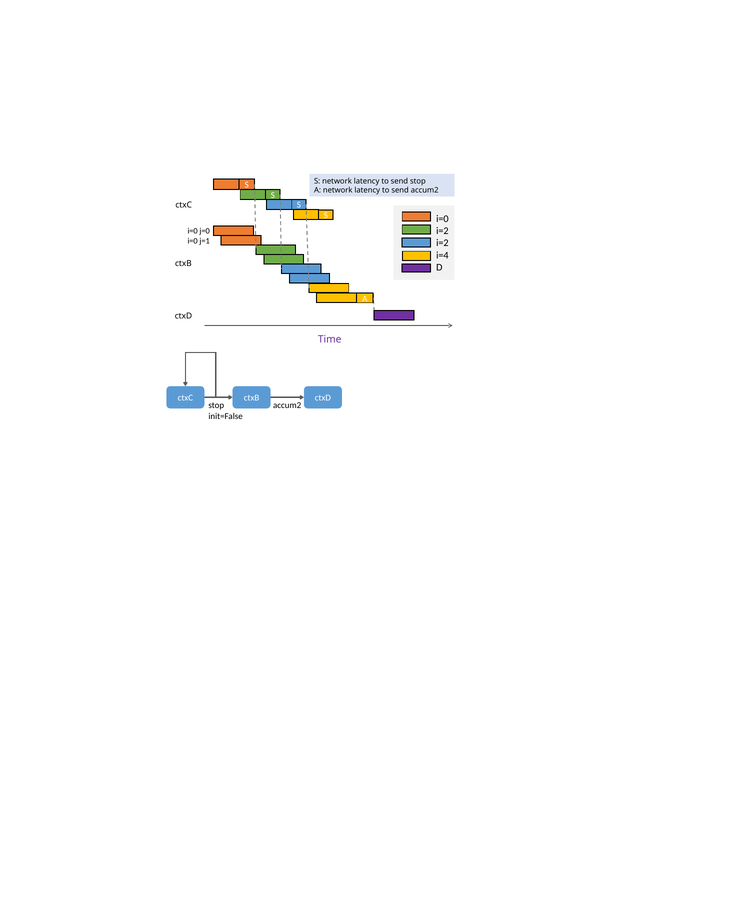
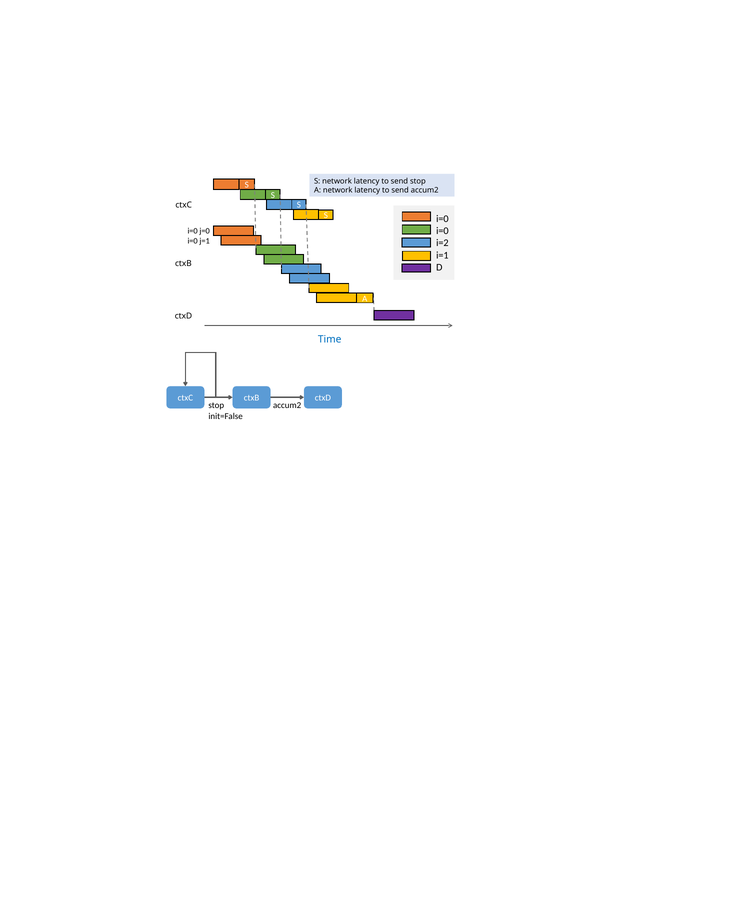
i=2 at (442, 231): i=2 -> i=0
i=4: i=4 -> i=1
Time colour: purple -> blue
